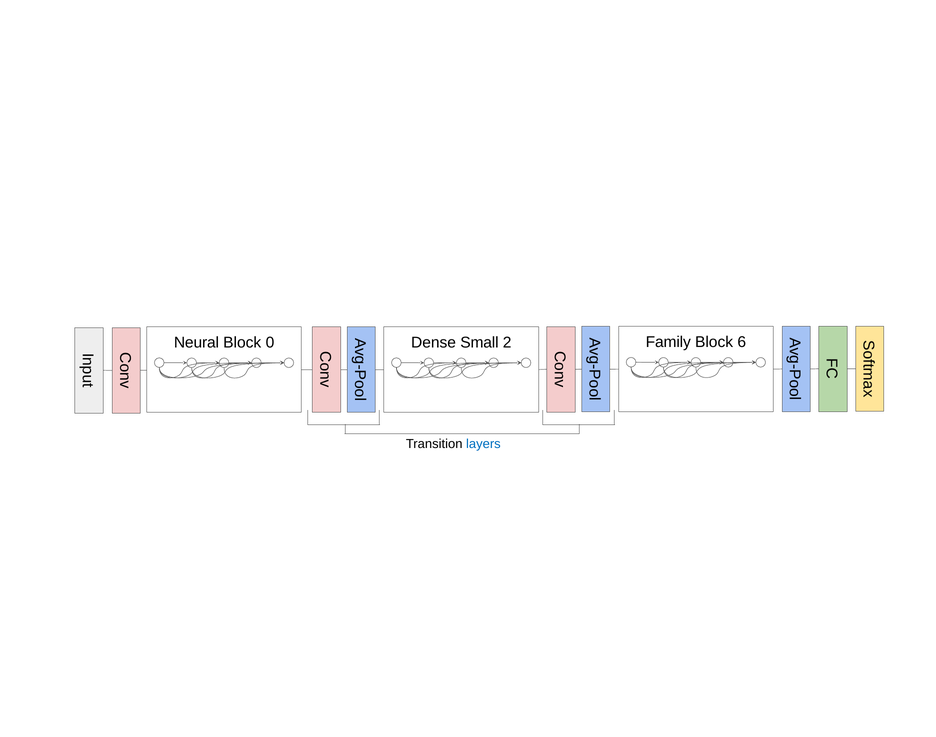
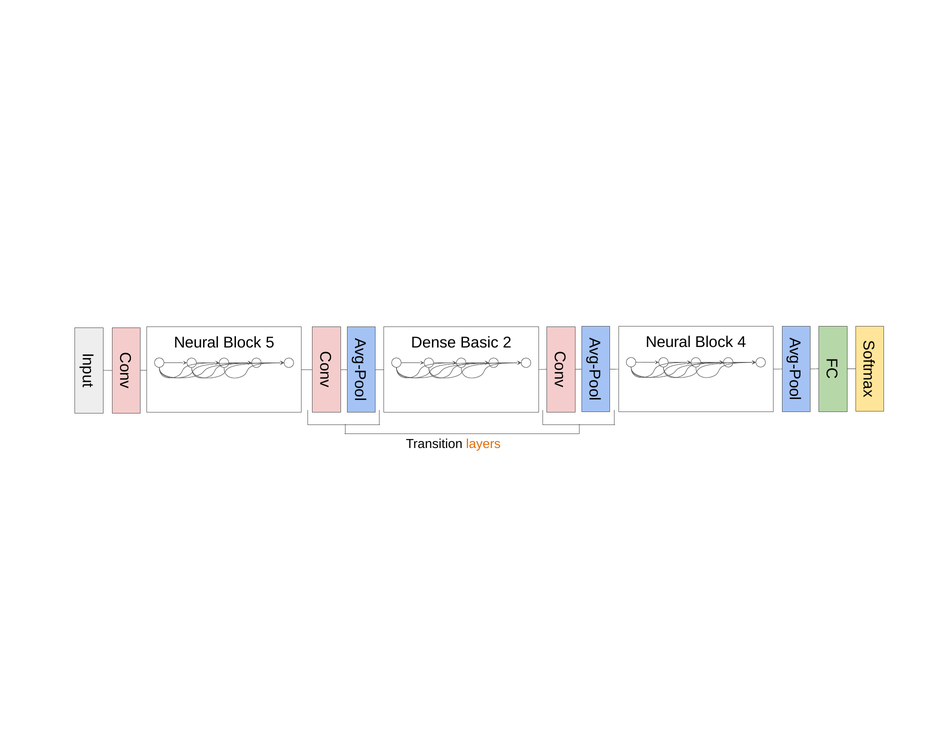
0: 0 -> 5
Small: Small -> Basic
2 Family: Family -> Neural
6: 6 -> 4
layers colour: blue -> orange
